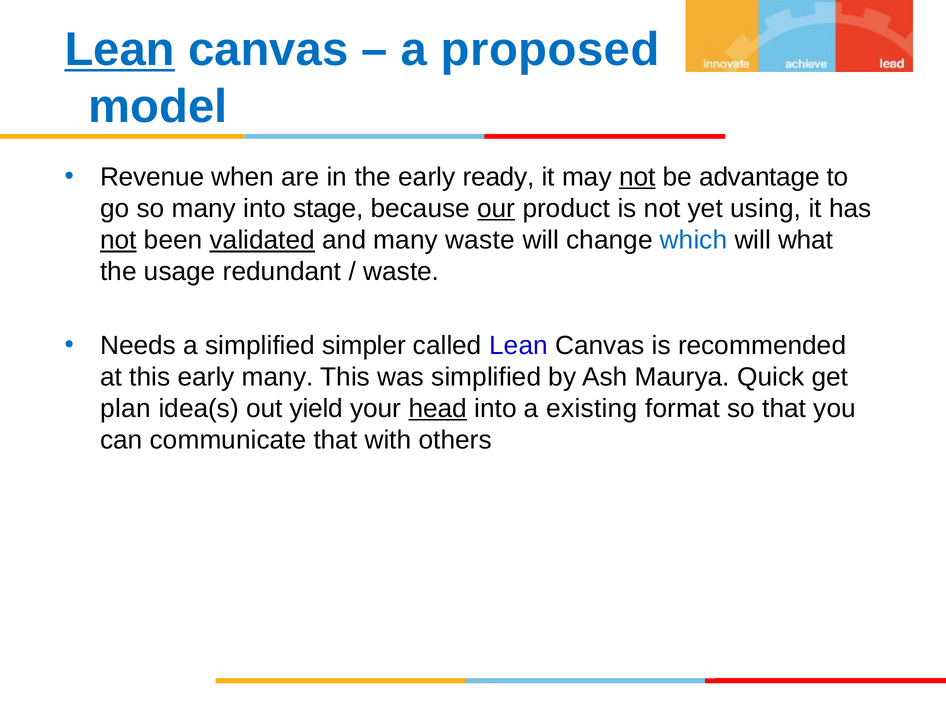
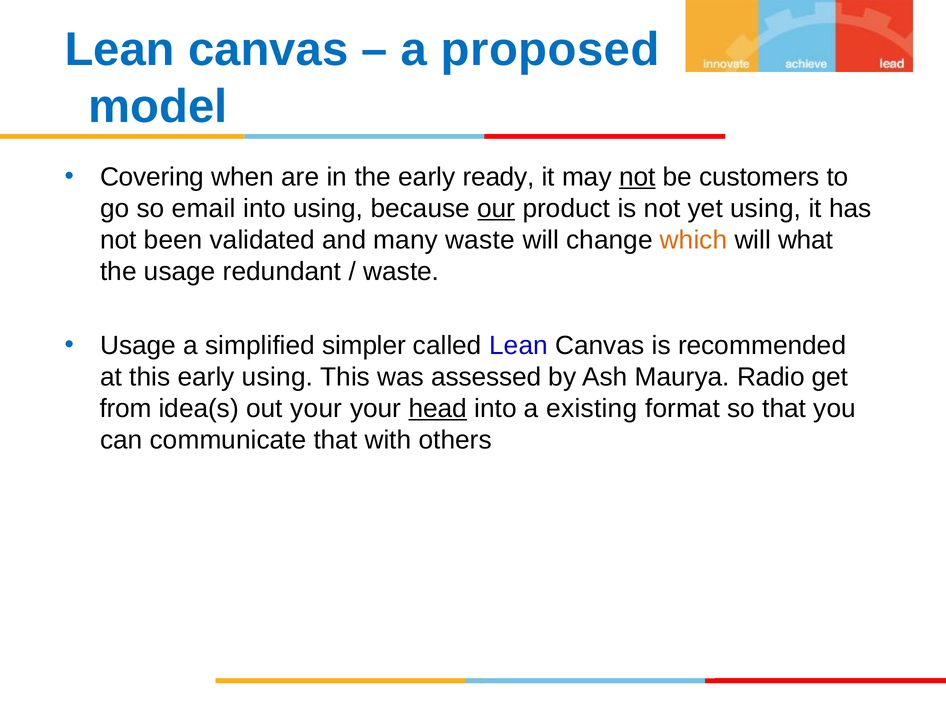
Lean at (120, 50) underline: present -> none
Revenue: Revenue -> Covering
advantage: advantage -> customers
so many: many -> email
into stage: stage -> using
not at (118, 240) underline: present -> none
validated underline: present -> none
which colour: blue -> orange
Needs at (138, 345): Needs -> Usage
early many: many -> using
was simplified: simplified -> assessed
Quick: Quick -> Radio
plan: plan -> from
out yield: yield -> your
